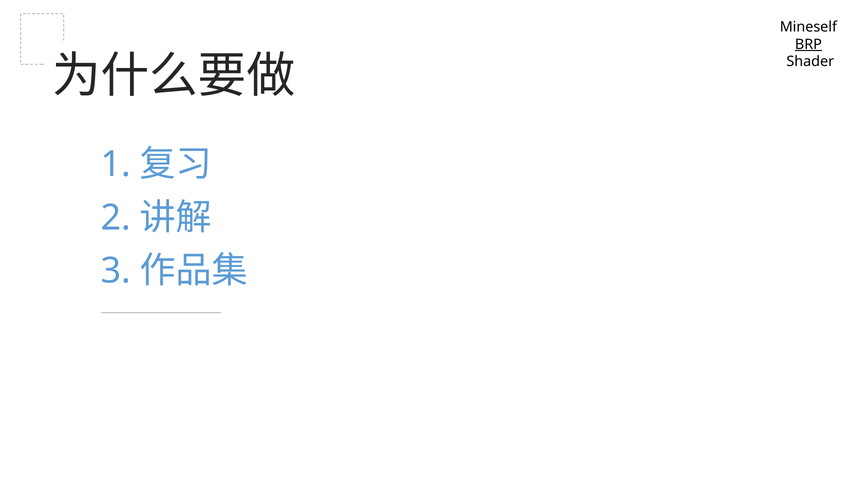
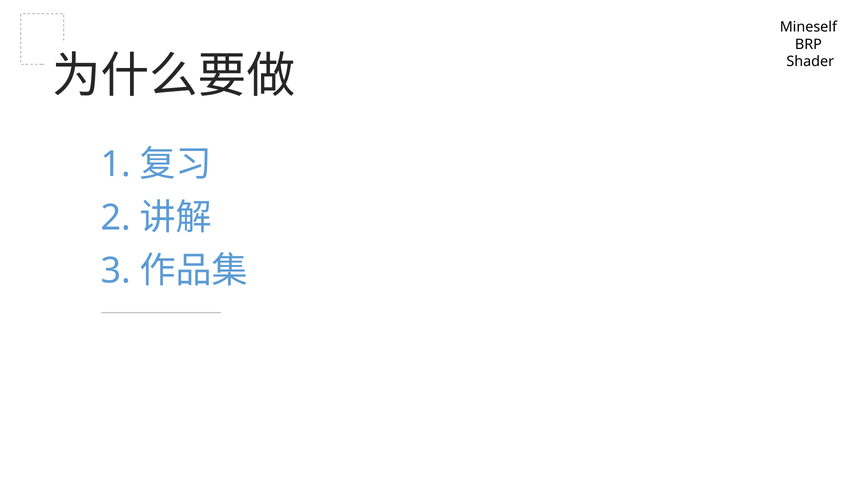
BRP underline: present -> none
